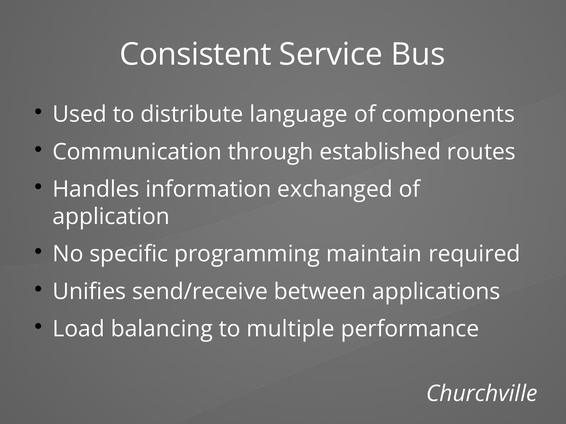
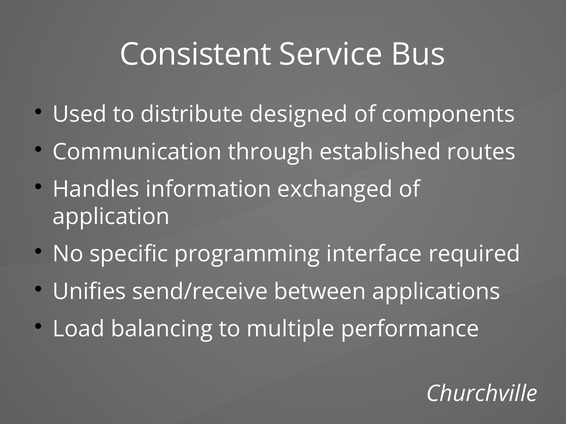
language: language -> designed
maintain: maintain -> interface
